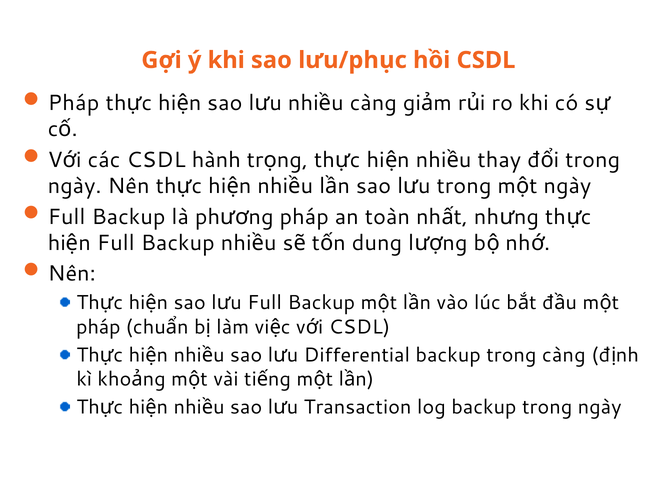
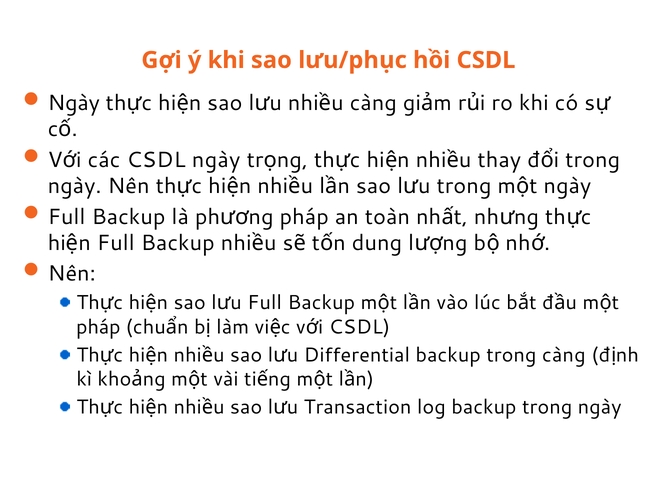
Pháp at (74, 103): Pháp -> Ngày
CSDL hành: hành -> ngày
